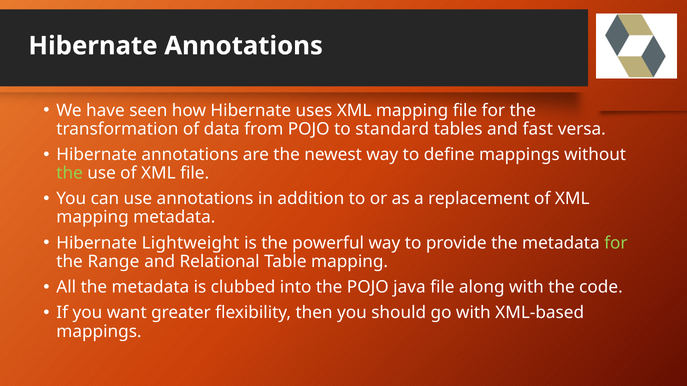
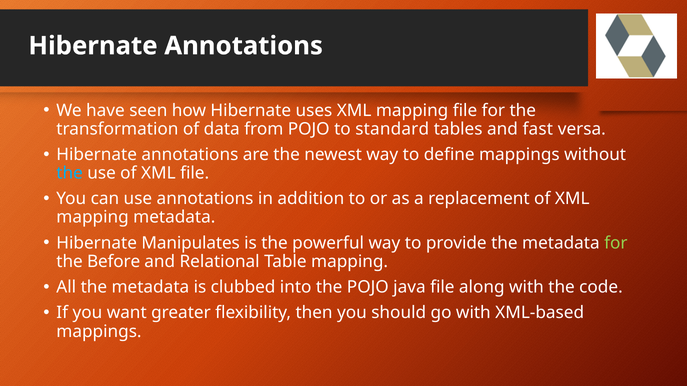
the at (70, 173) colour: light green -> light blue
Lightweight: Lightweight -> Manipulates
Range: Range -> Before
